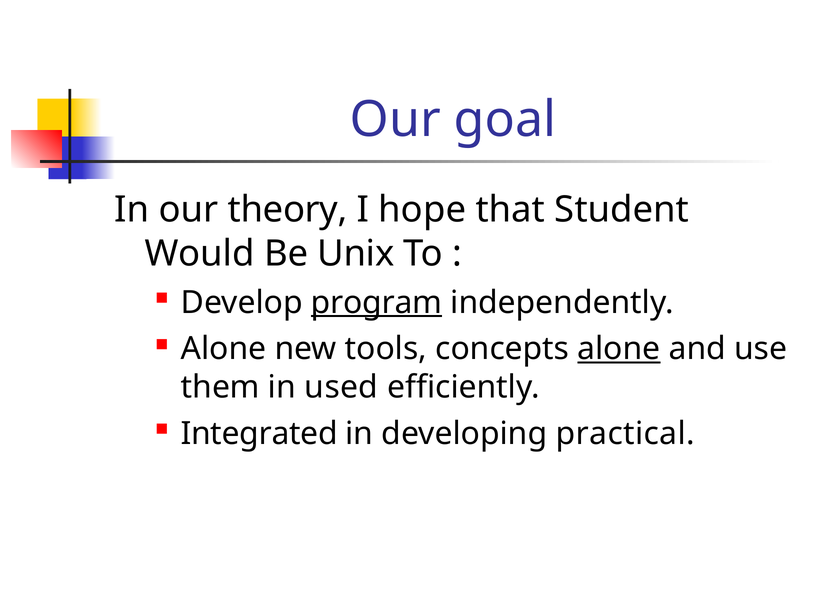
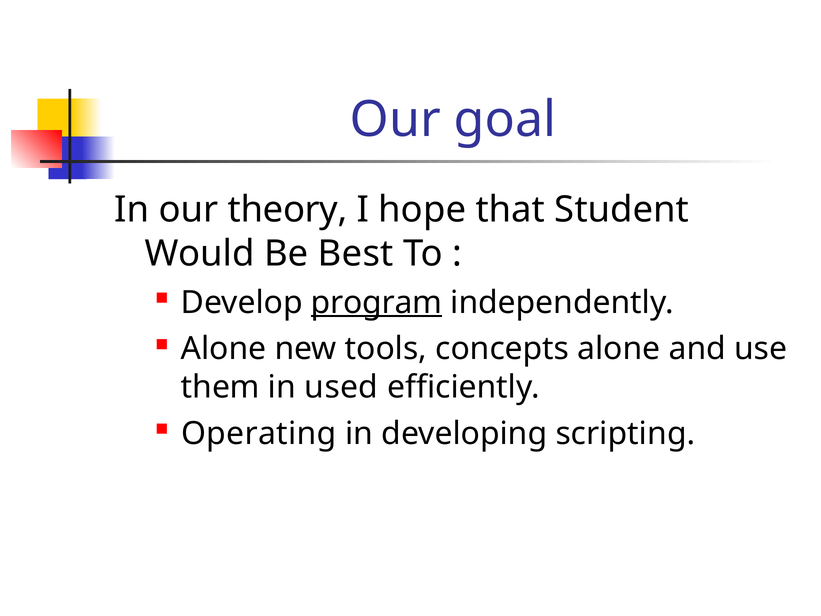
Unix: Unix -> Best
alone at (619, 349) underline: present -> none
Integrated: Integrated -> Operating
practical: practical -> scripting
